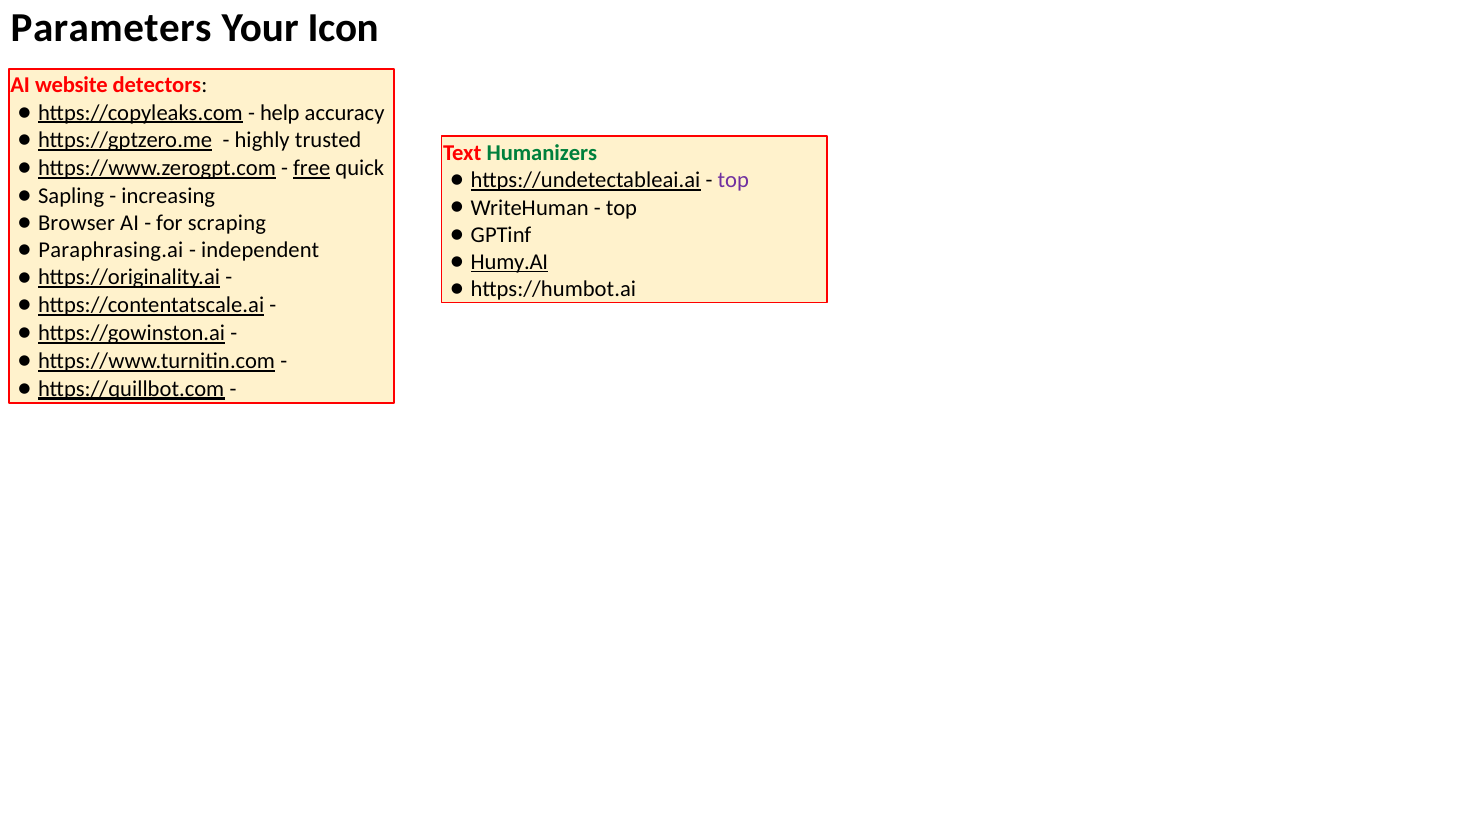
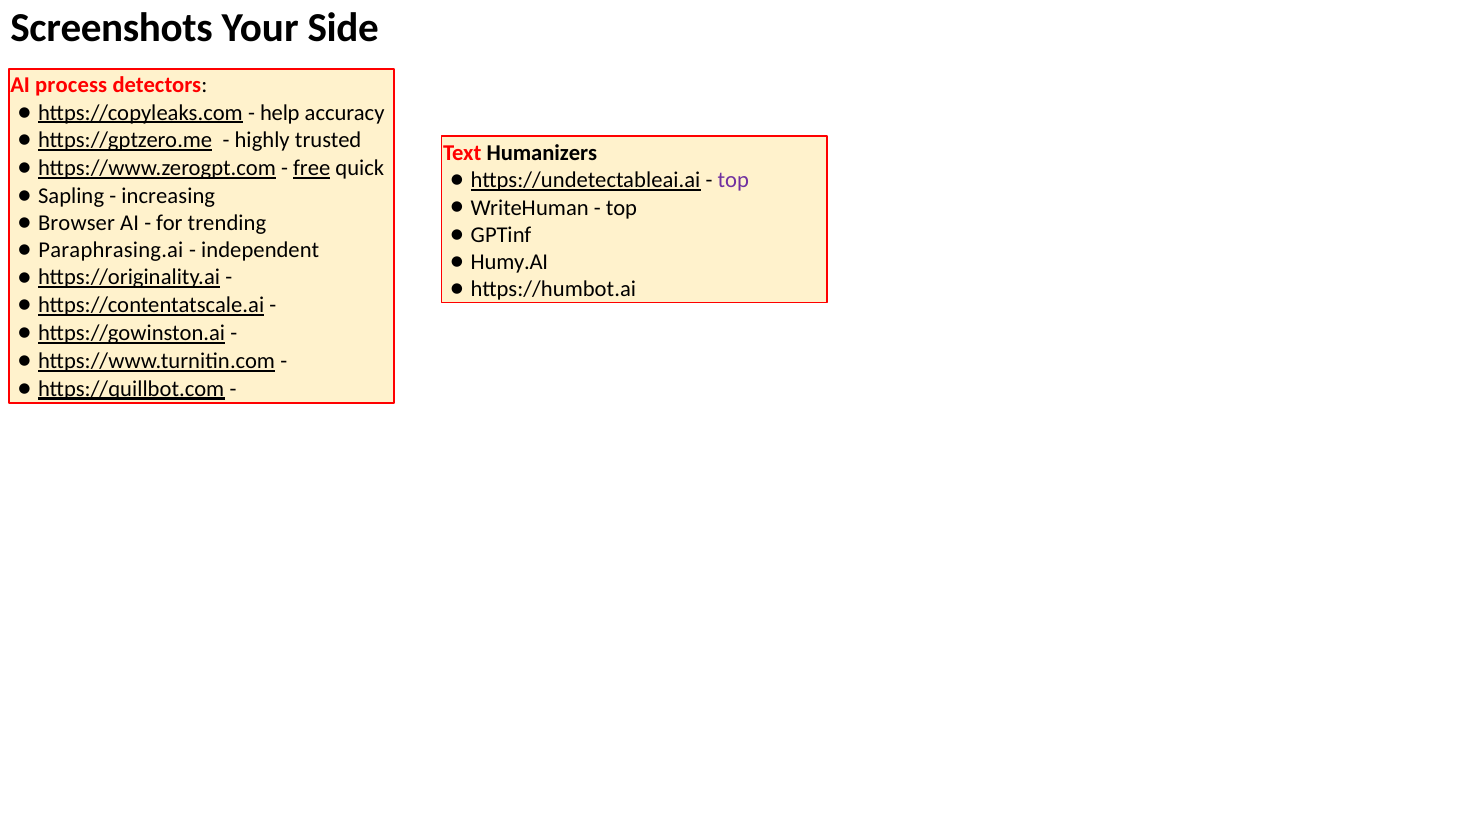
Parameters: Parameters -> Screenshots
Icon: Icon -> Side
website: website -> process
Humanizers colour: green -> black
scraping: scraping -> trending
Humy.AI underline: present -> none
